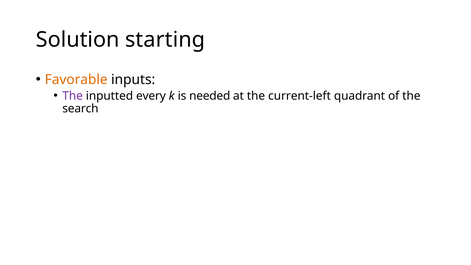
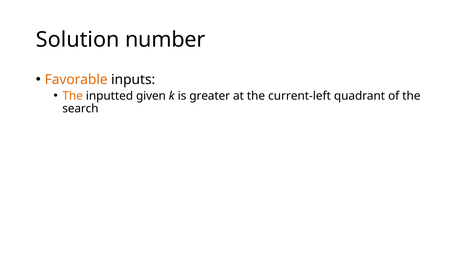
starting: starting -> number
The at (73, 96) colour: purple -> orange
every: every -> given
needed: needed -> greater
